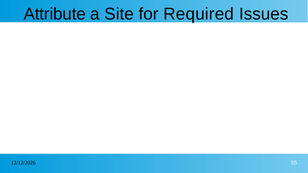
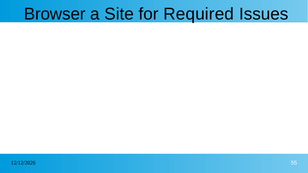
Attribute: Attribute -> Browser
